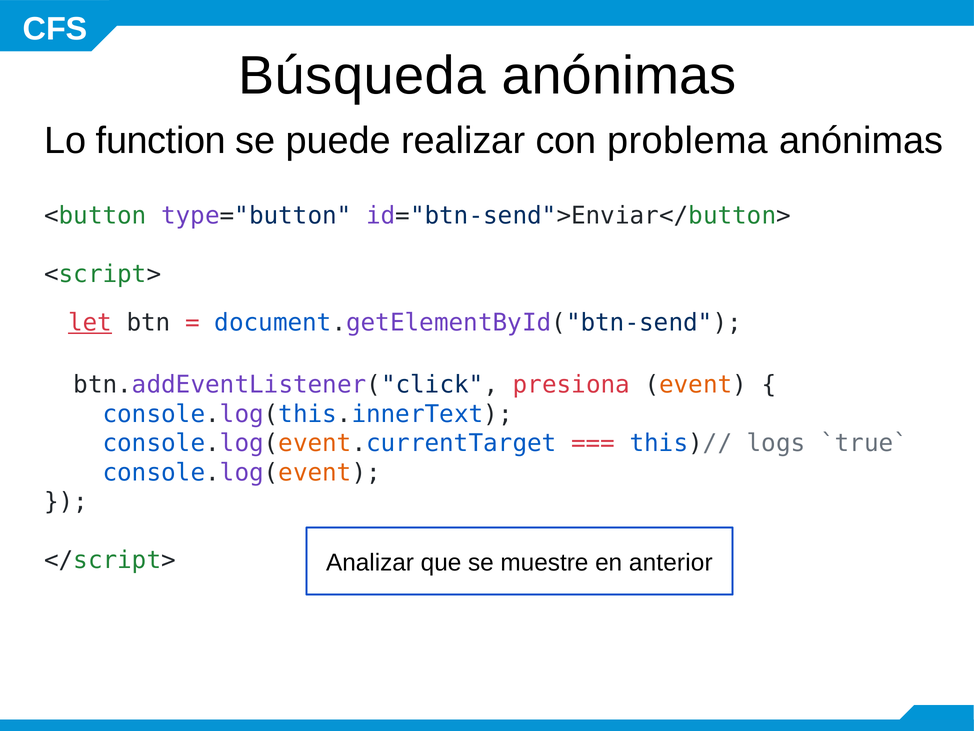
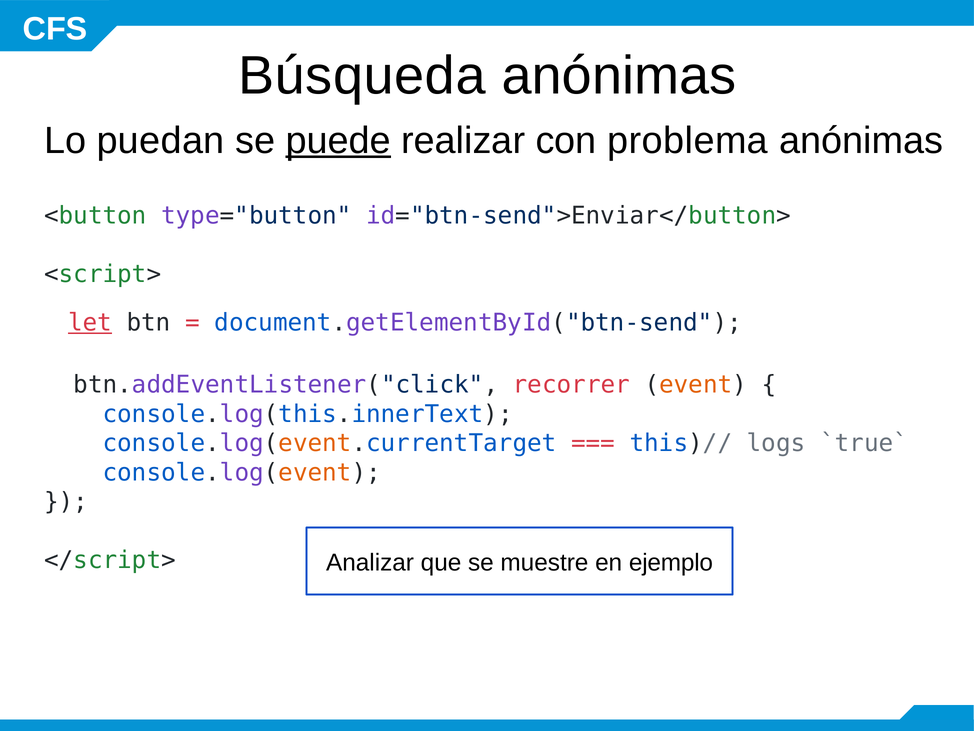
function: function -> puedan
puede underline: none -> present
presiona: presiona -> recorrer
anterior: anterior -> ejemplo
